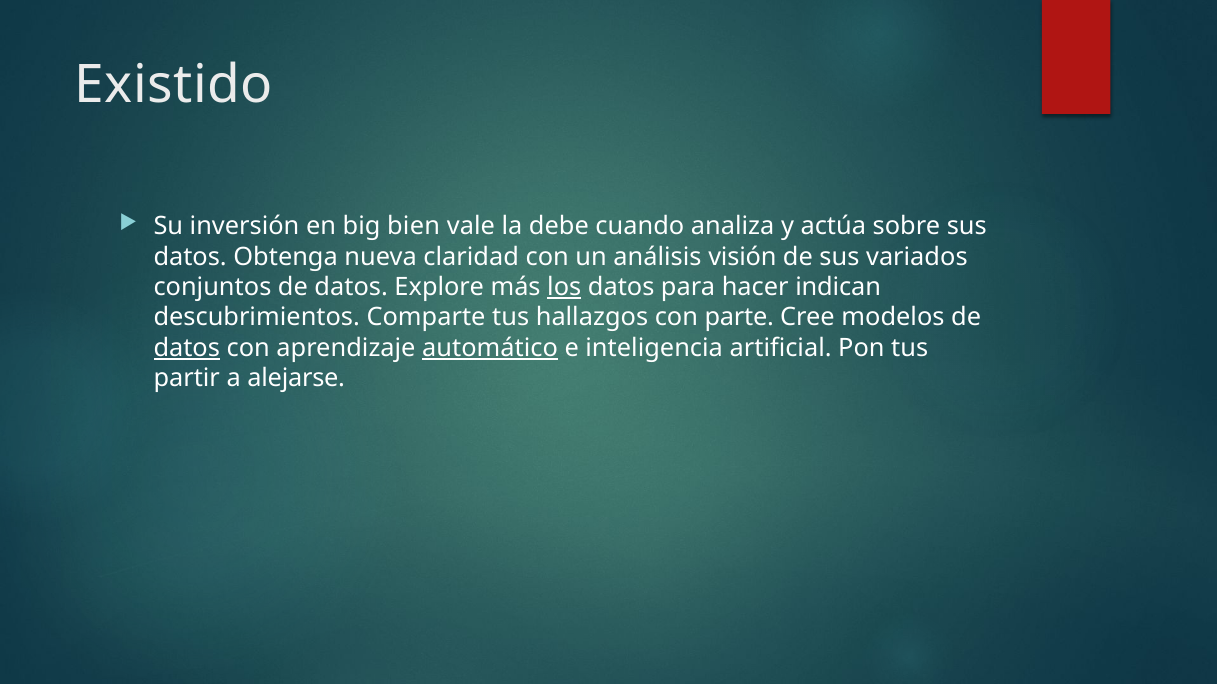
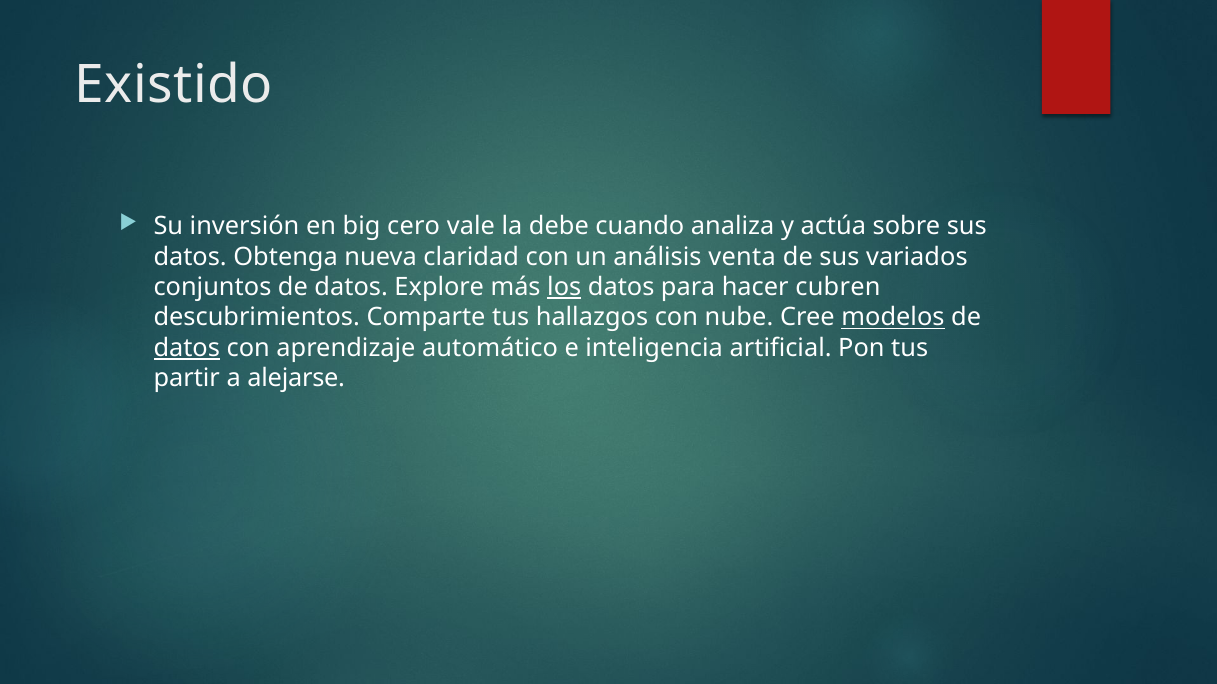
bien: bien -> cero
visión: visión -> venta
indican: indican -> cubren
parte: parte -> nube
modelos underline: none -> present
automático underline: present -> none
